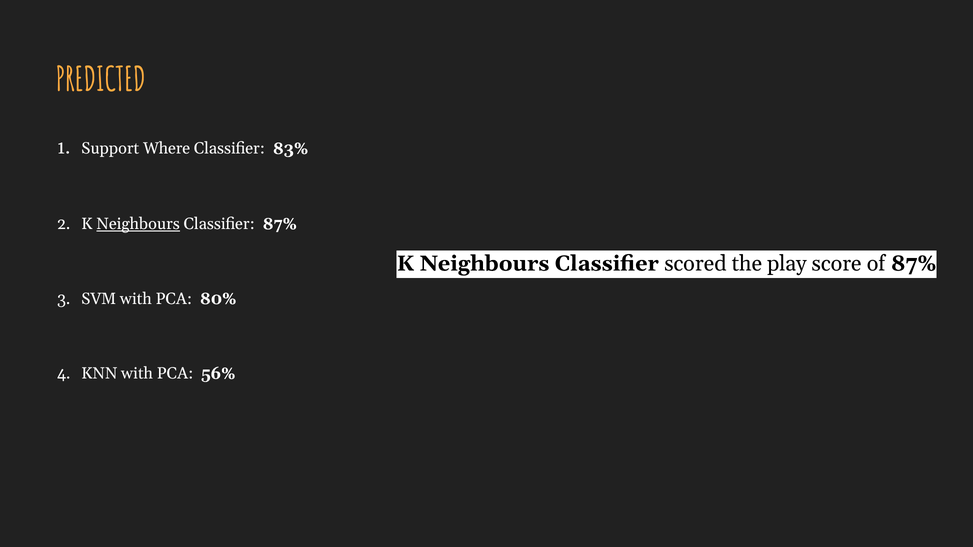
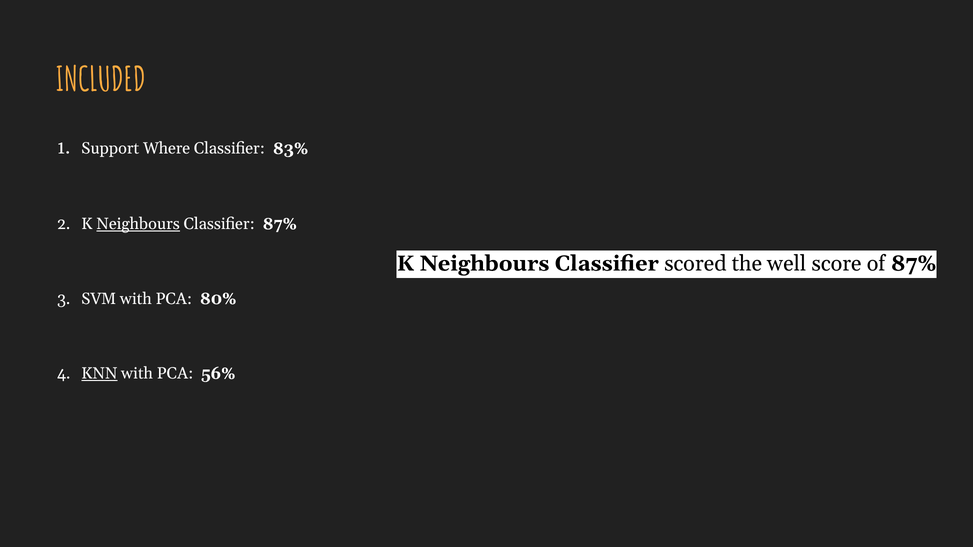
PREDICTED: PREDICTED -> INCLUDED
play: play -> well
KNN underline: none -> present
